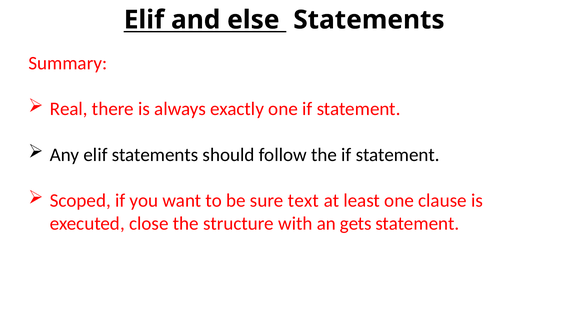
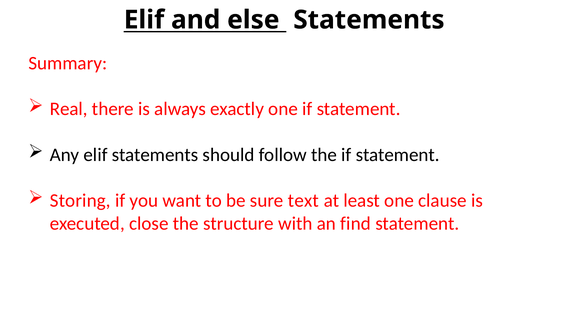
Scoped: Scoped -> Storing
gets: gets -> find
